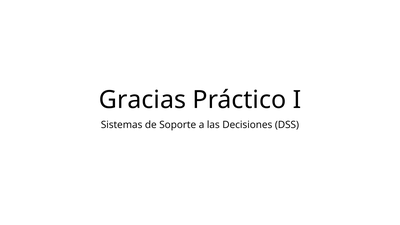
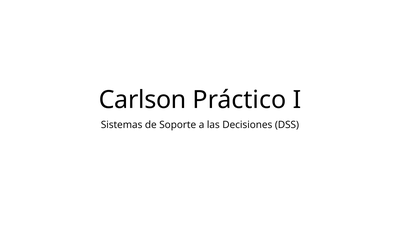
Gracias: Gracias -> Carlson
